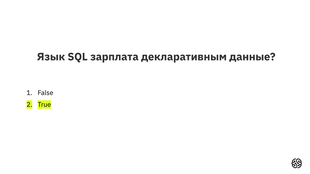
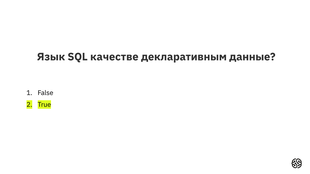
зарплата: зарплата -> качестве
